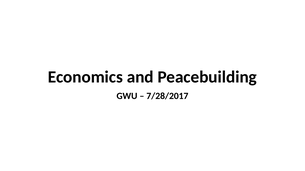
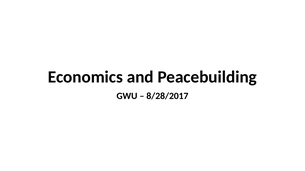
7/28/2017: 7/28/2017 -> 8/28/2017
